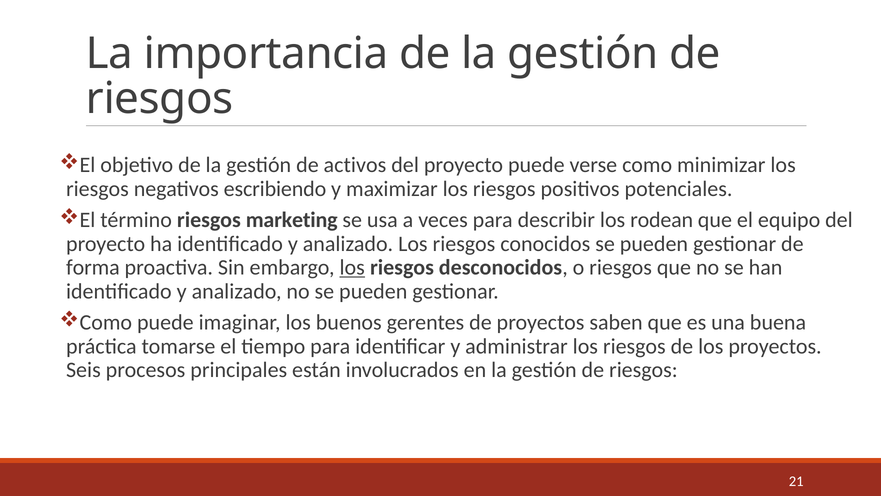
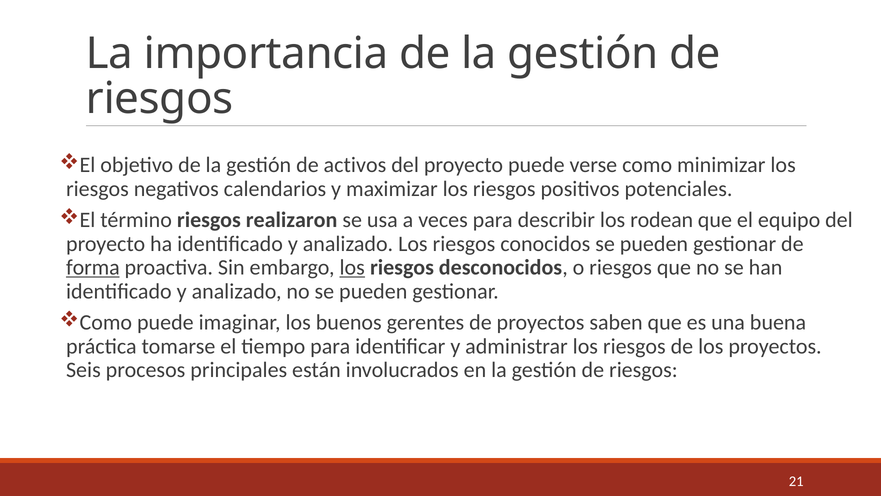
escribiendo: escribiendo -> calendarios
marketing: marketing -> realizaron
forma underline: none -> present
